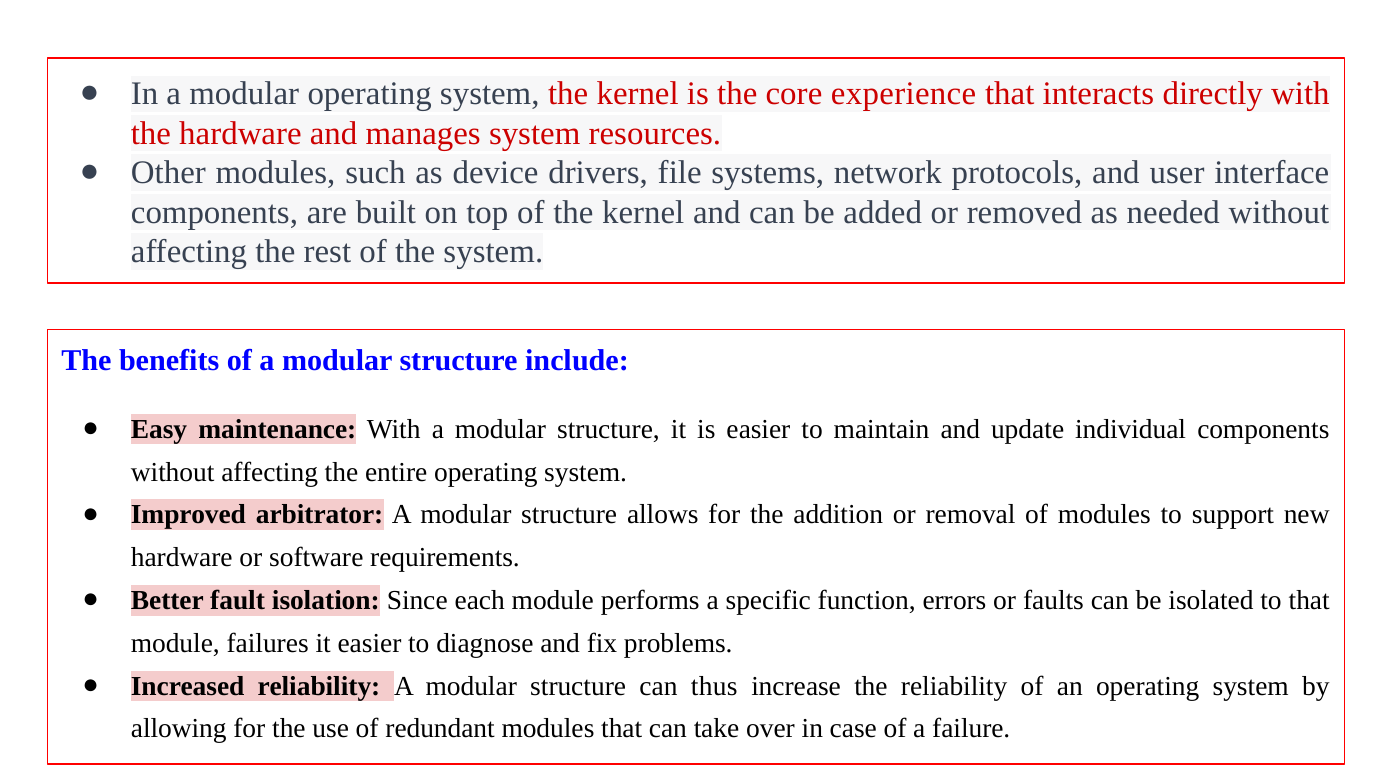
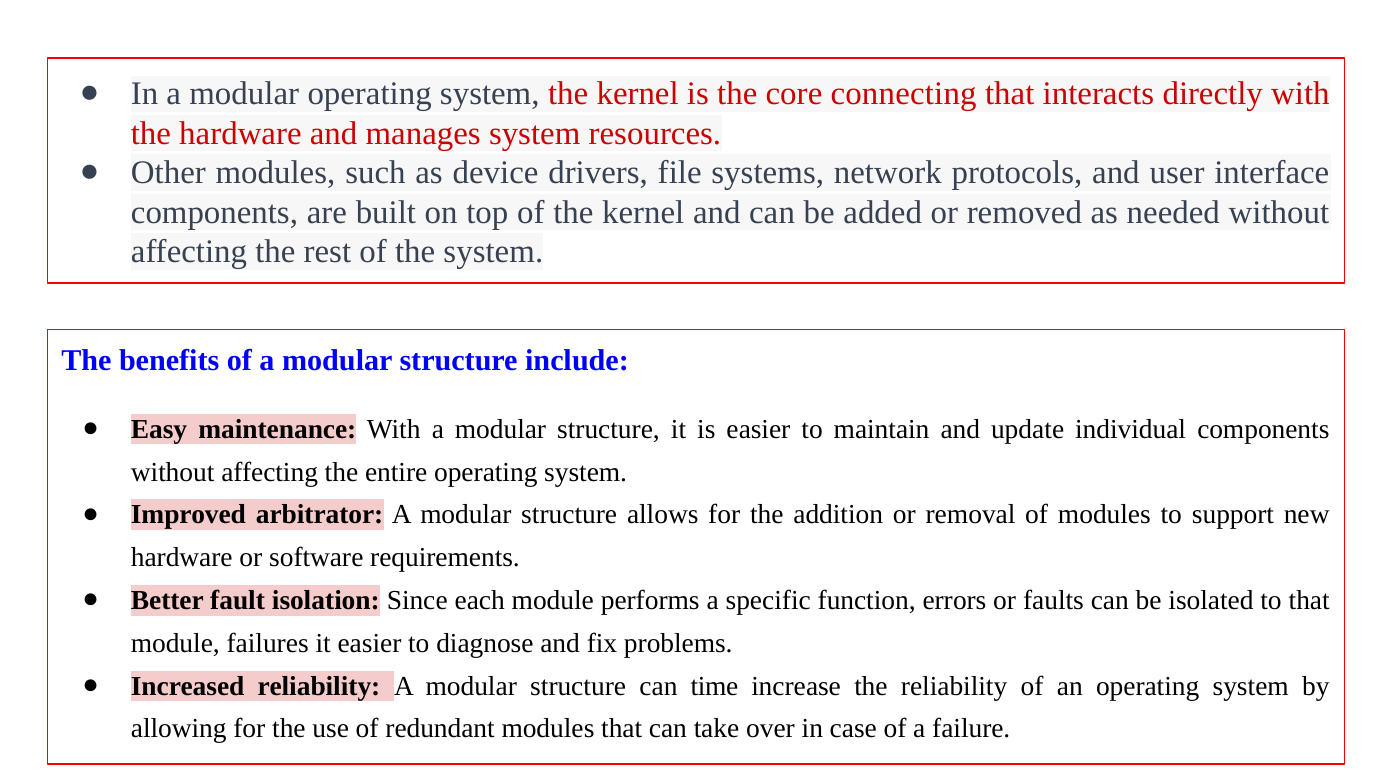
experience: experience -> connecting
thus: thus -> time
